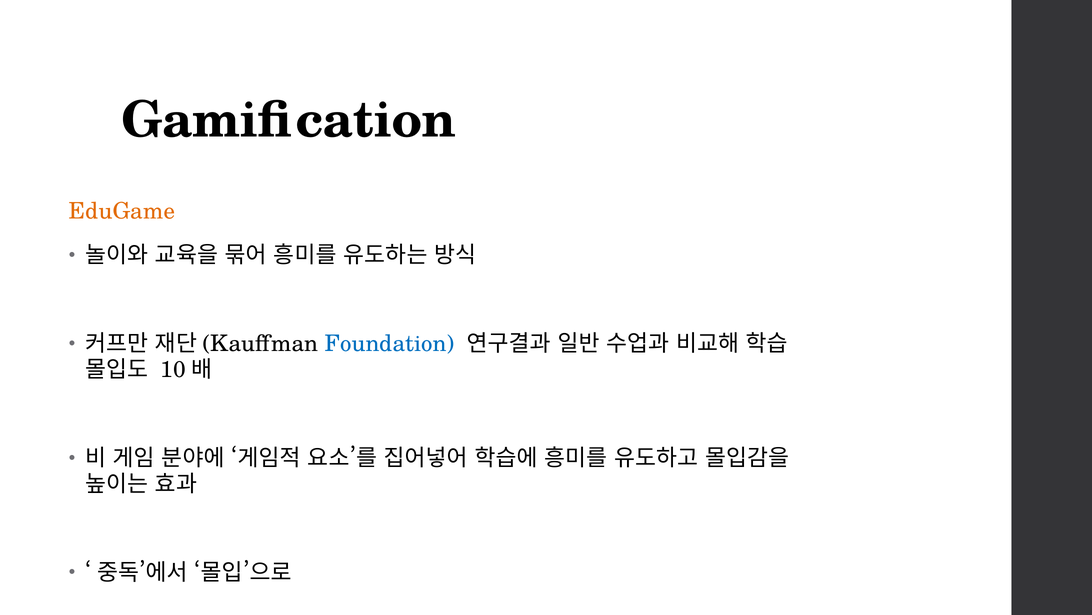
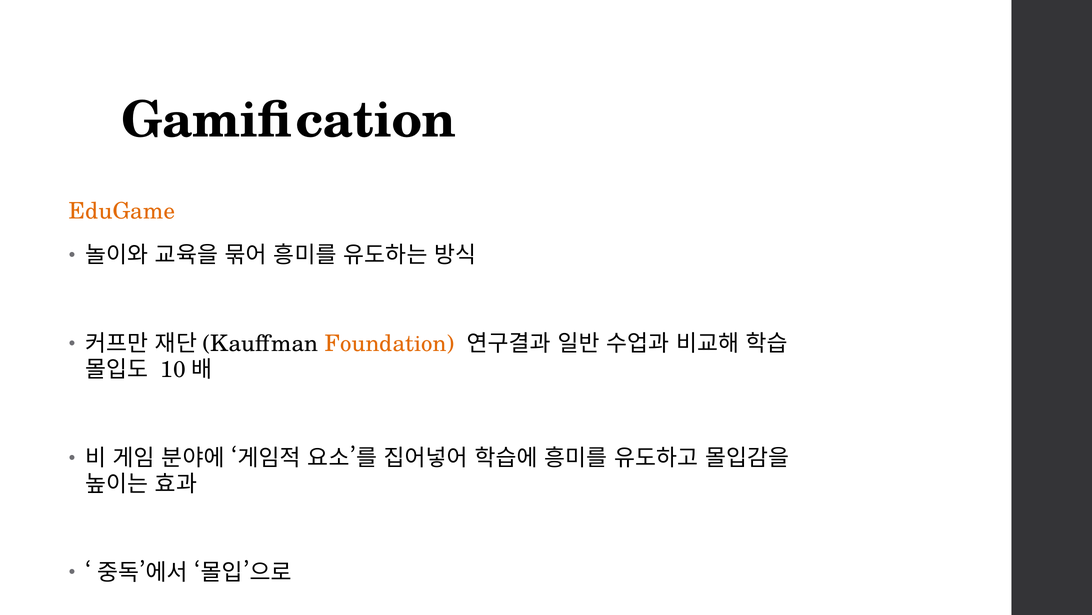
Foundation colour: blue -> orange
